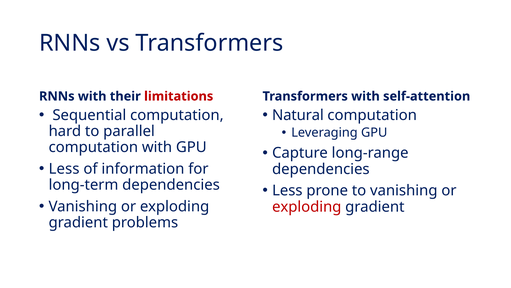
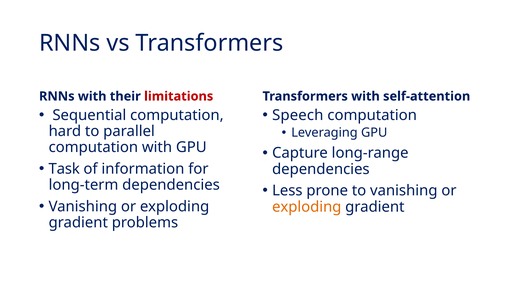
Natural: Natural -> Speech
Less at (64, 169): Less -> Task
exploding at (307, 206) colour: red -> orange
